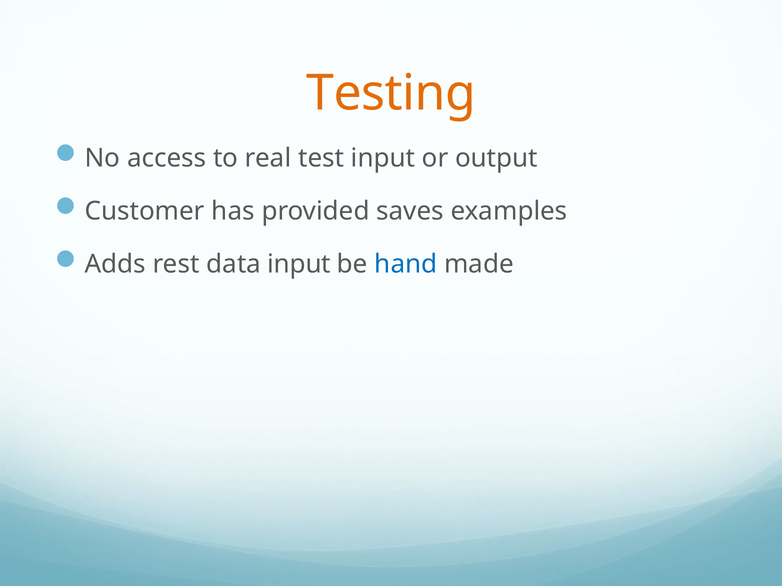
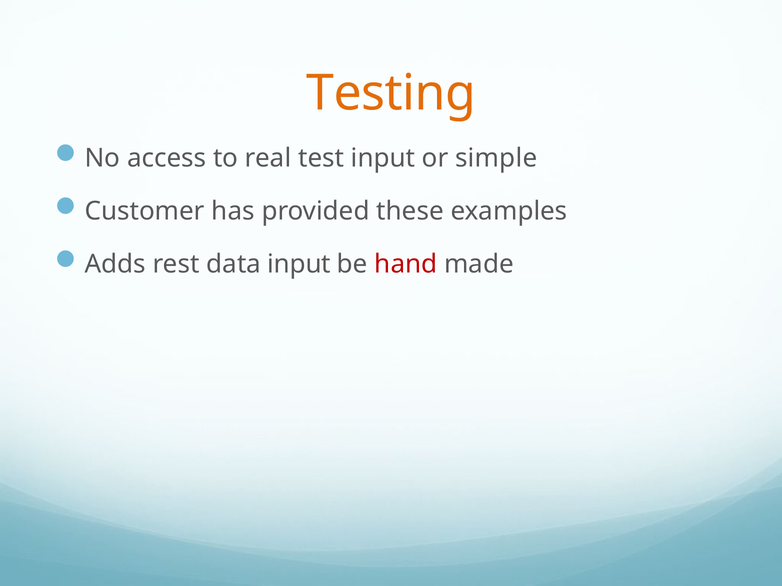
output: output -> simple
saves: saves -> these
hand colour: blue -> red
